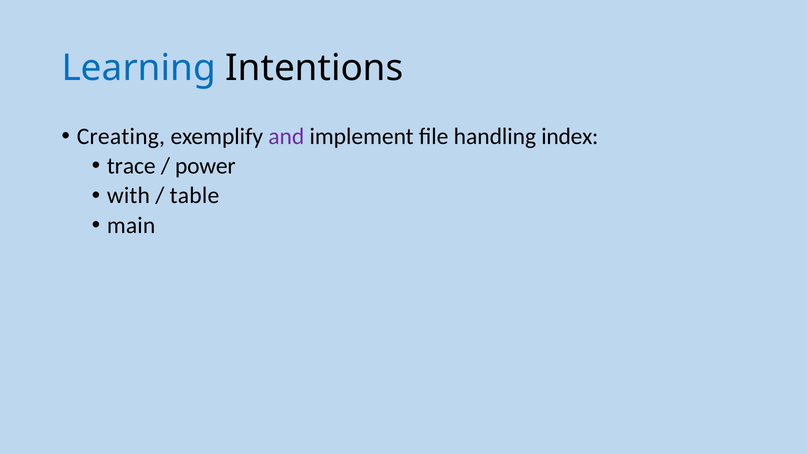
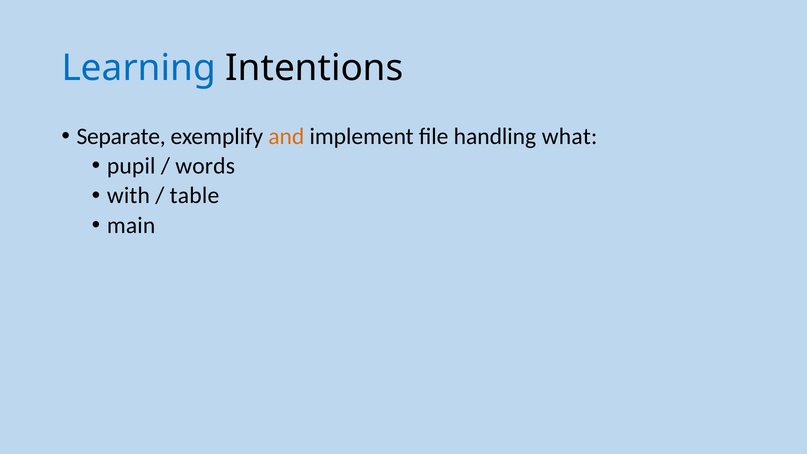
Creating: Creating -> Separate
and colour: purple -> orange
index: index -> what
trace: trace -> pupil
power: power -> words
